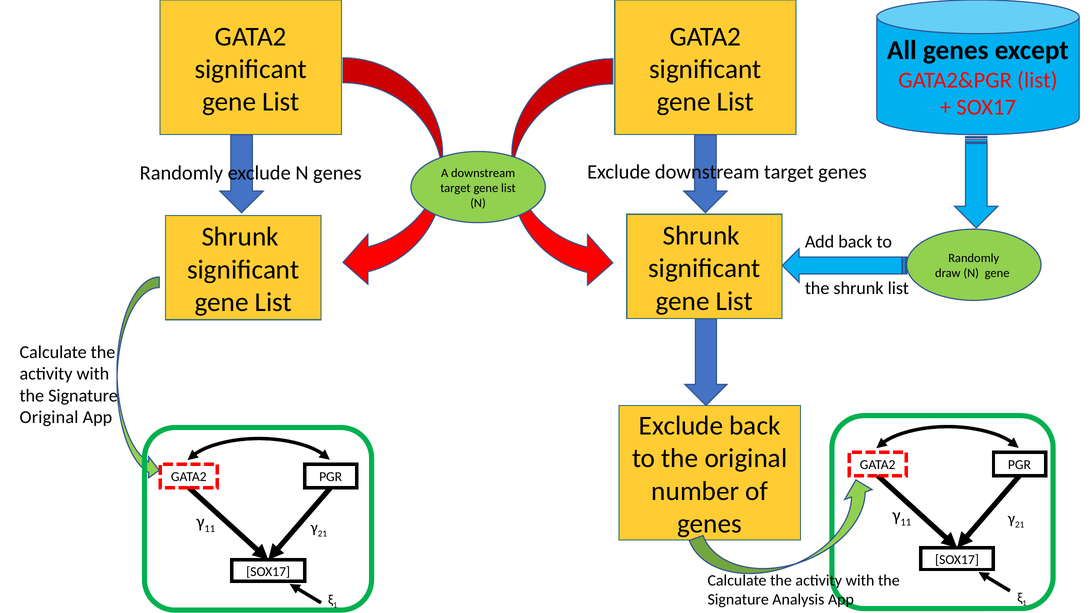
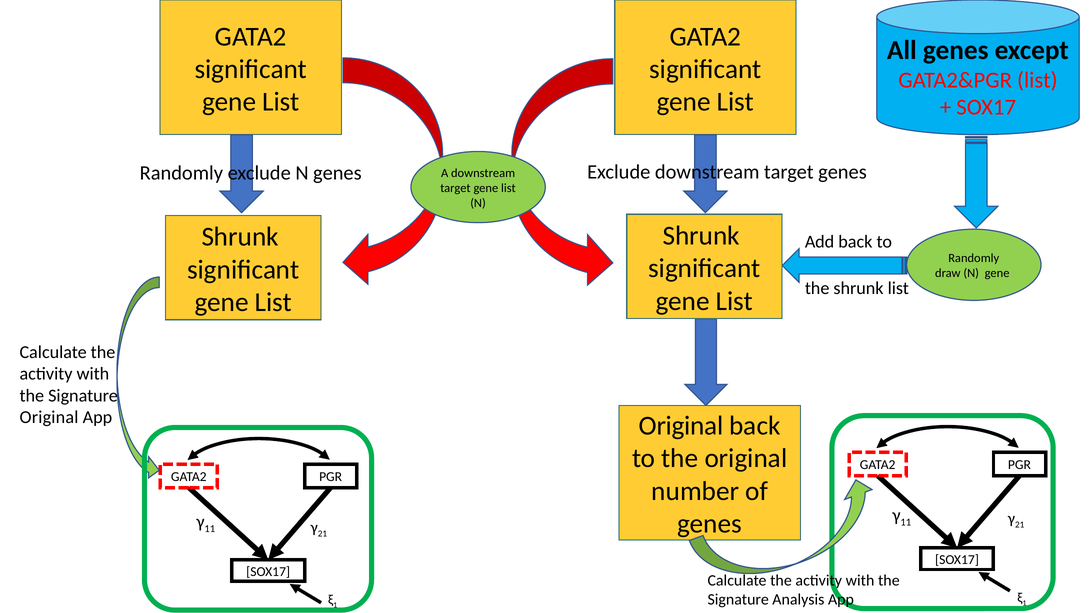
Exclude at (681, 426): Exclude -> Original
